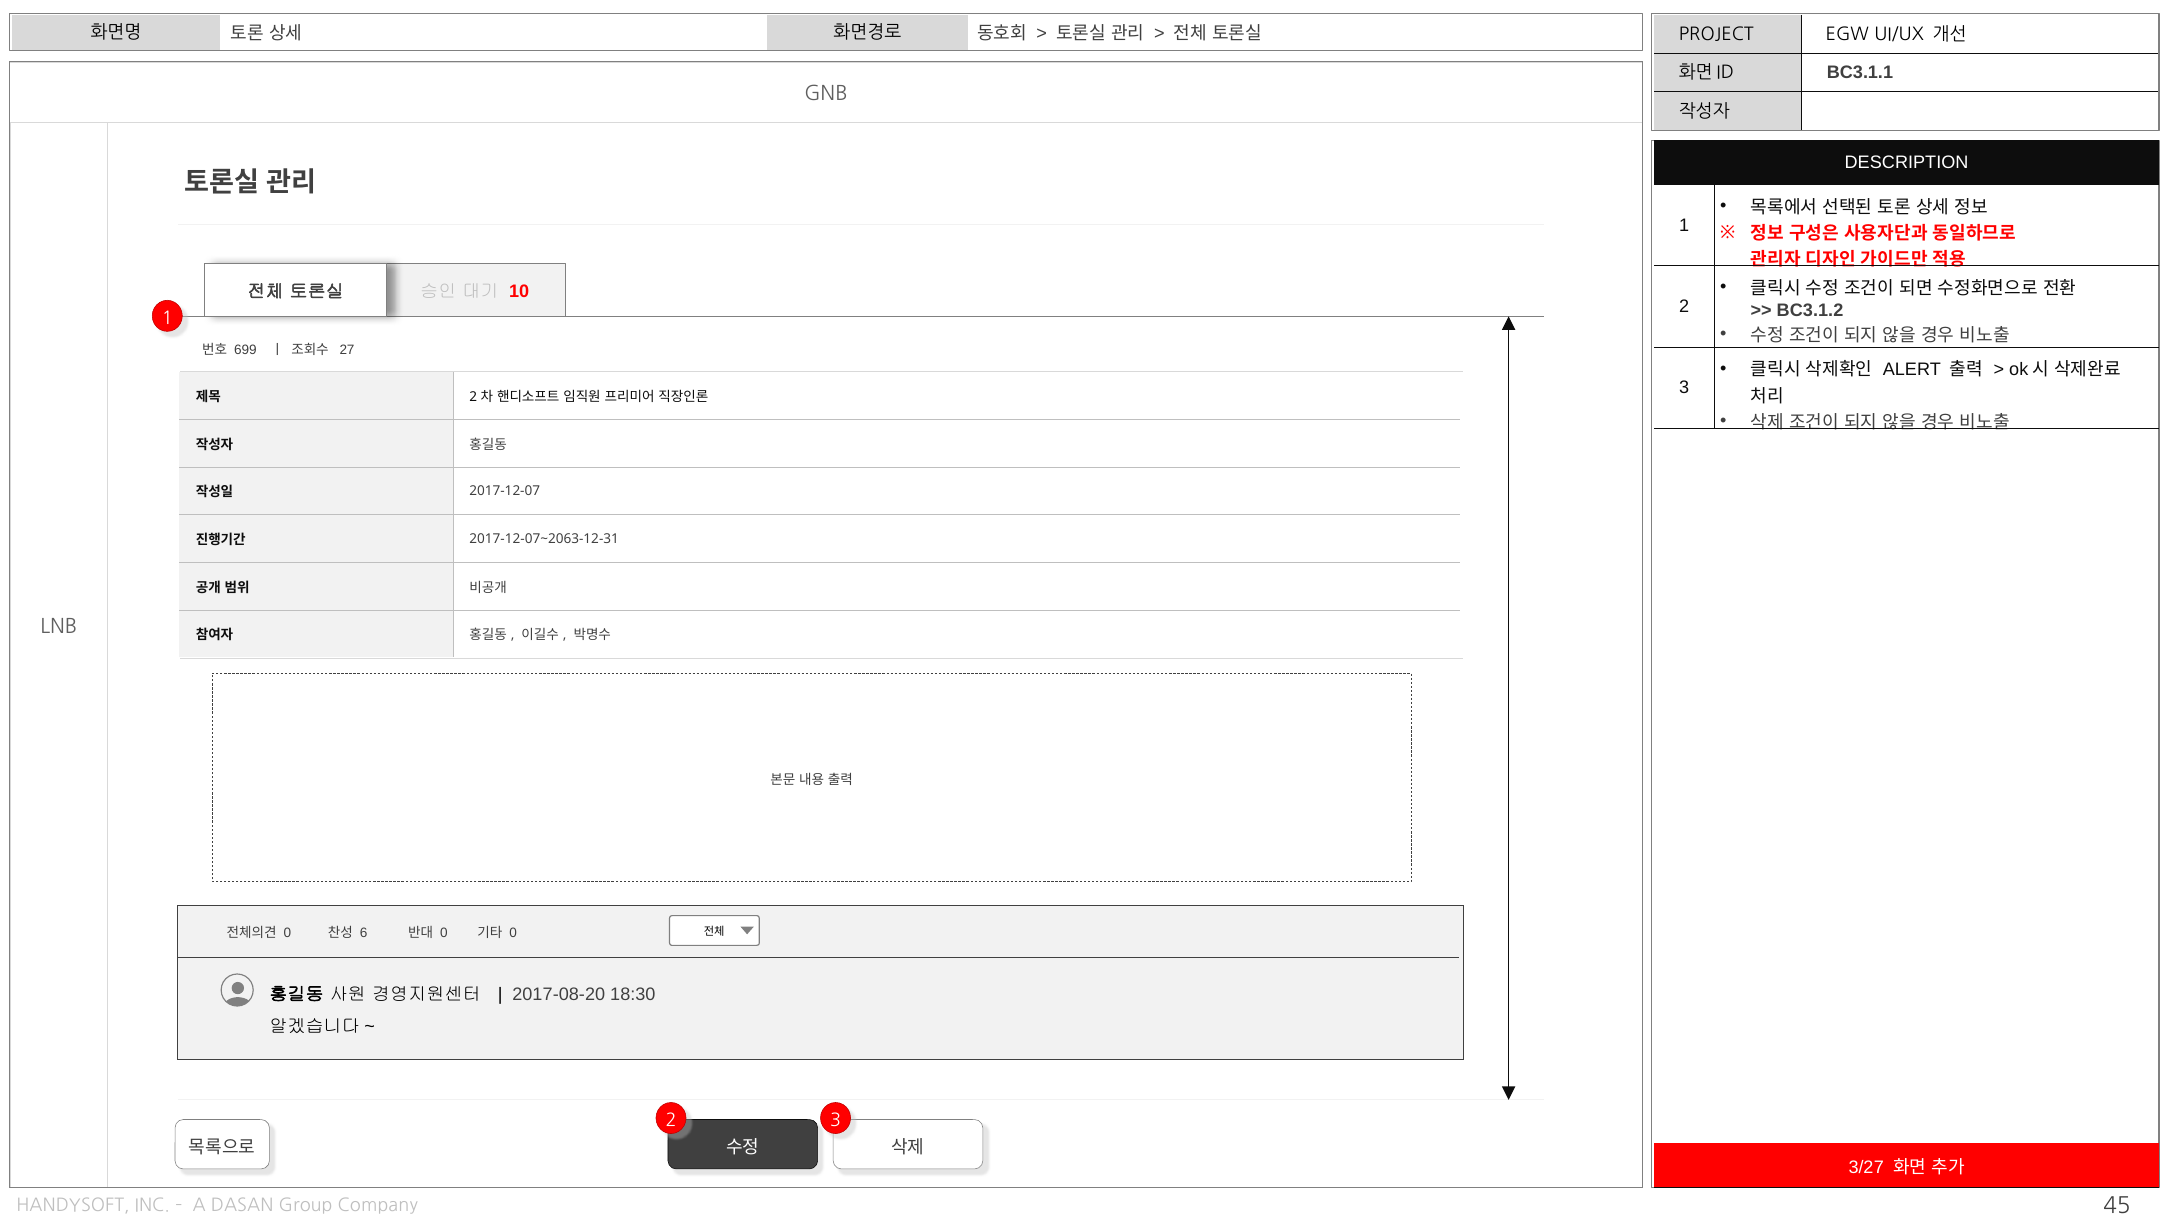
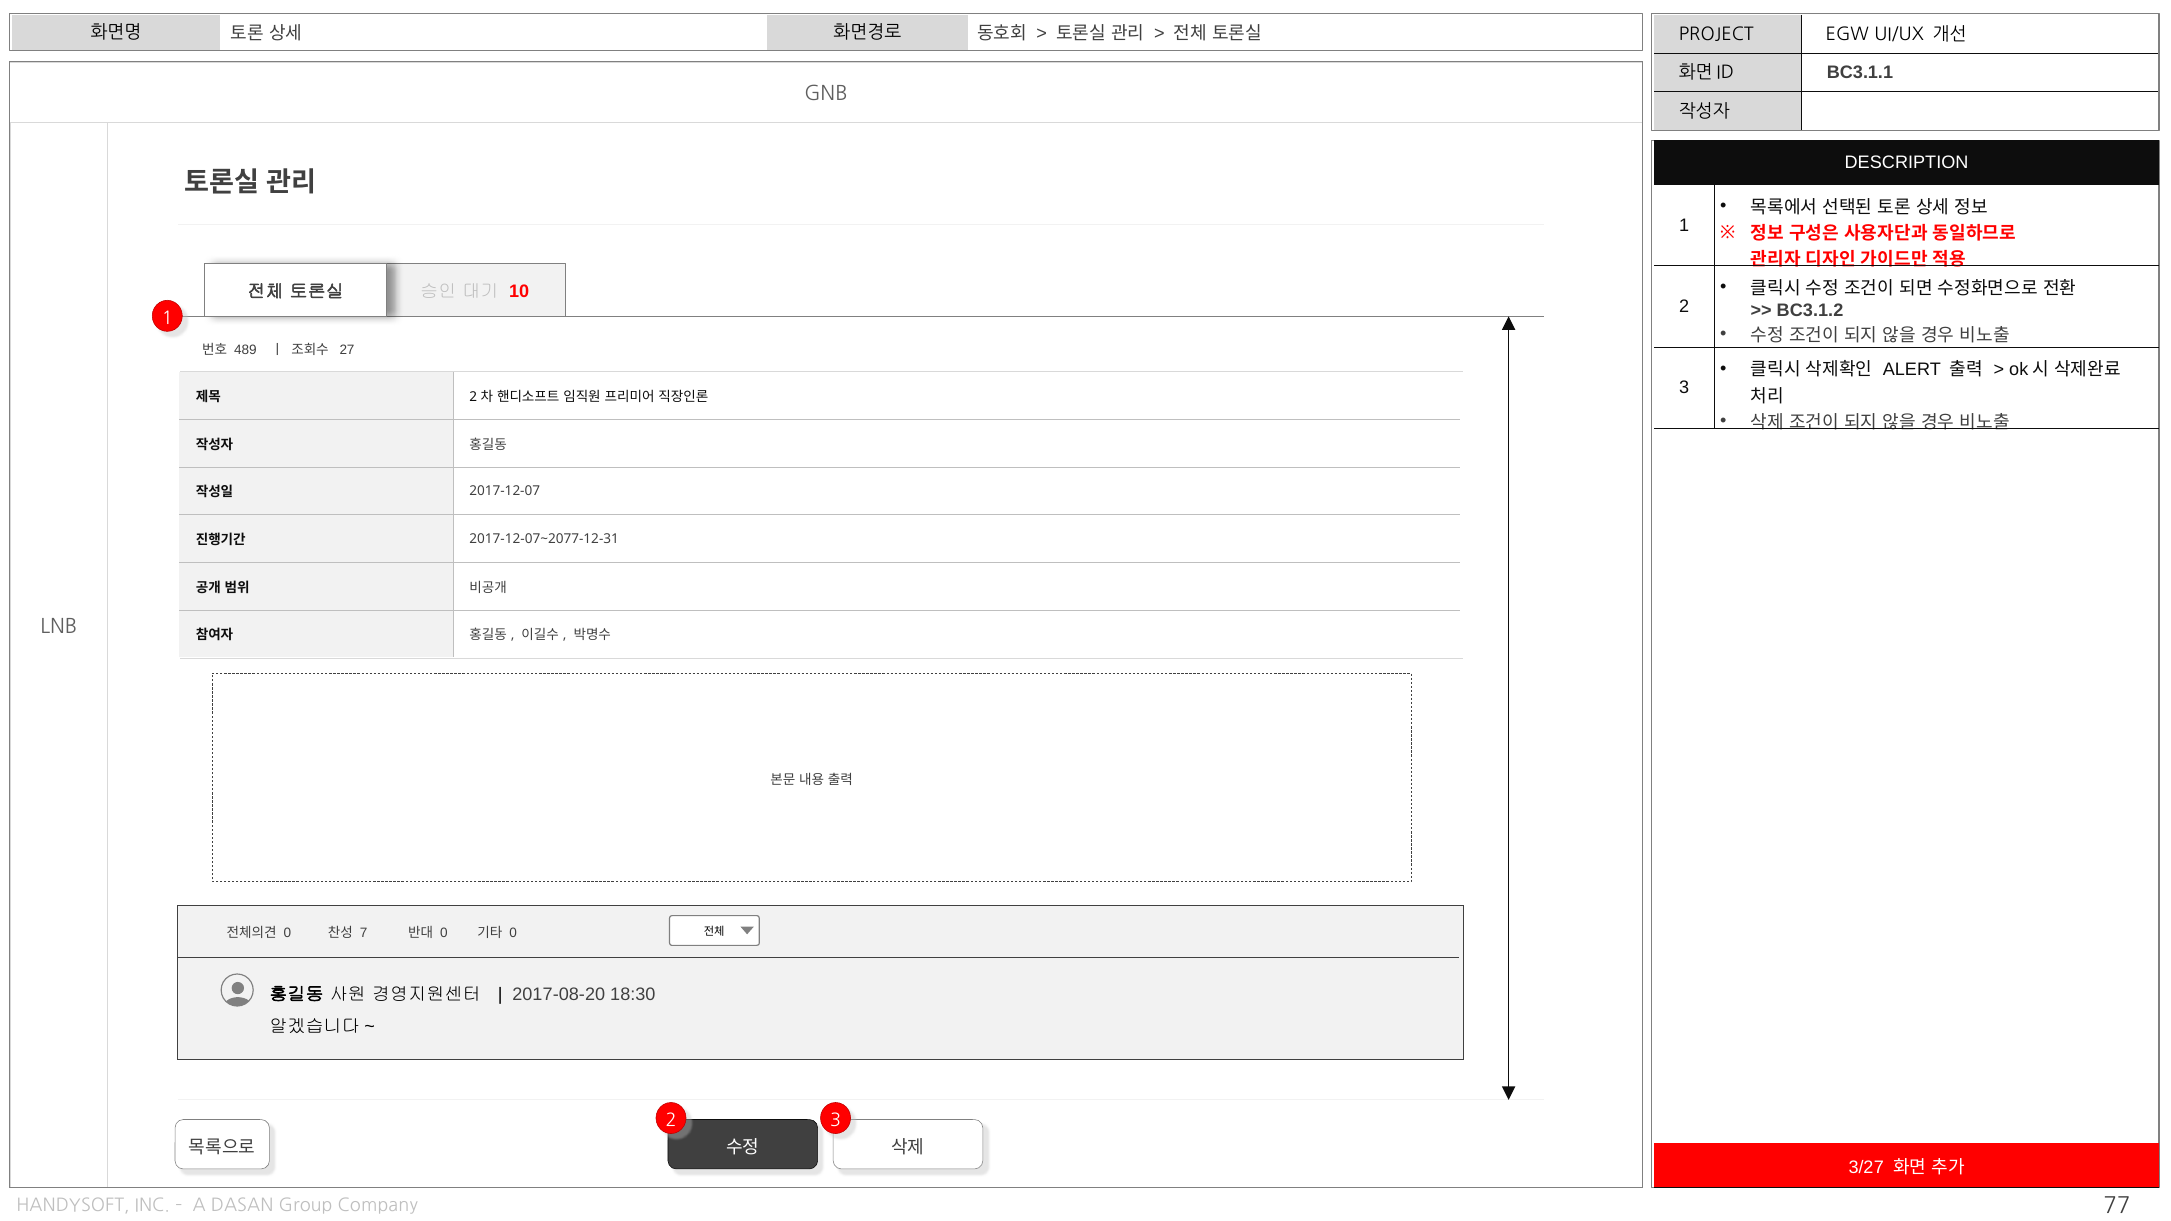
699: 699 -> 489
2017-12-07~2063-12-31: 2017-12-07~2063-12-31 -> 2017-12-07~2077-12-31
6: 6 -> 7
45: 45 -> 77
